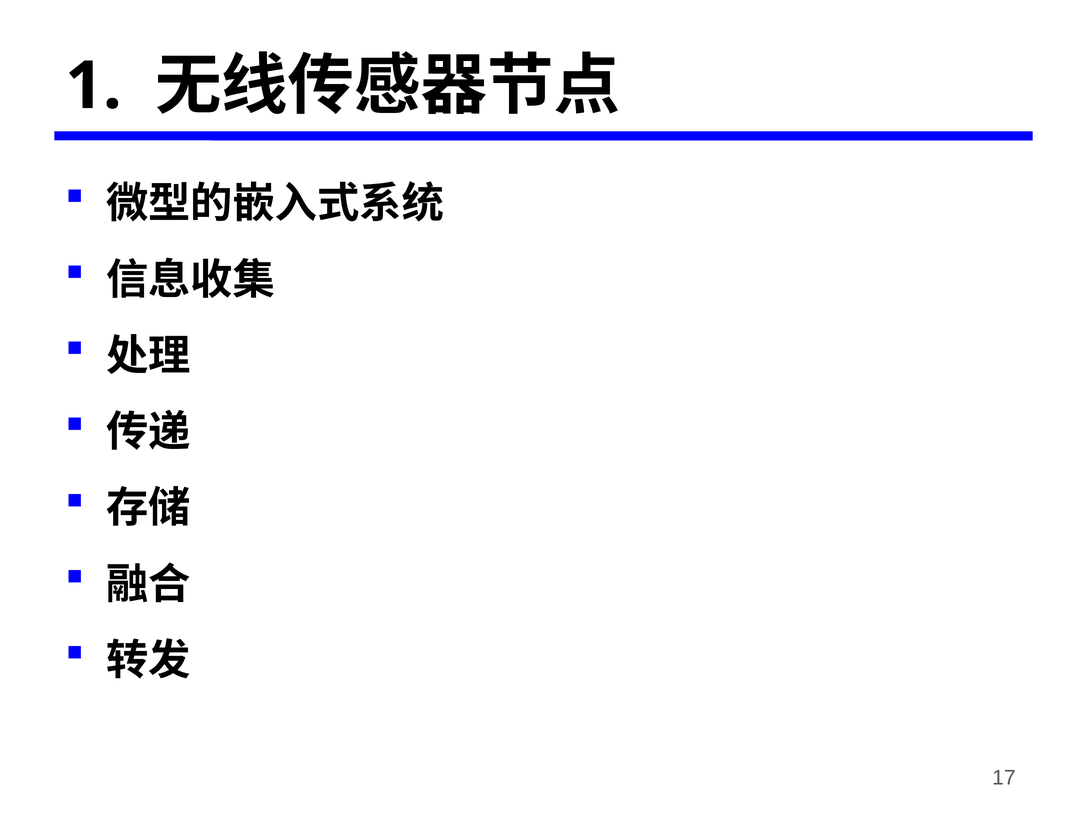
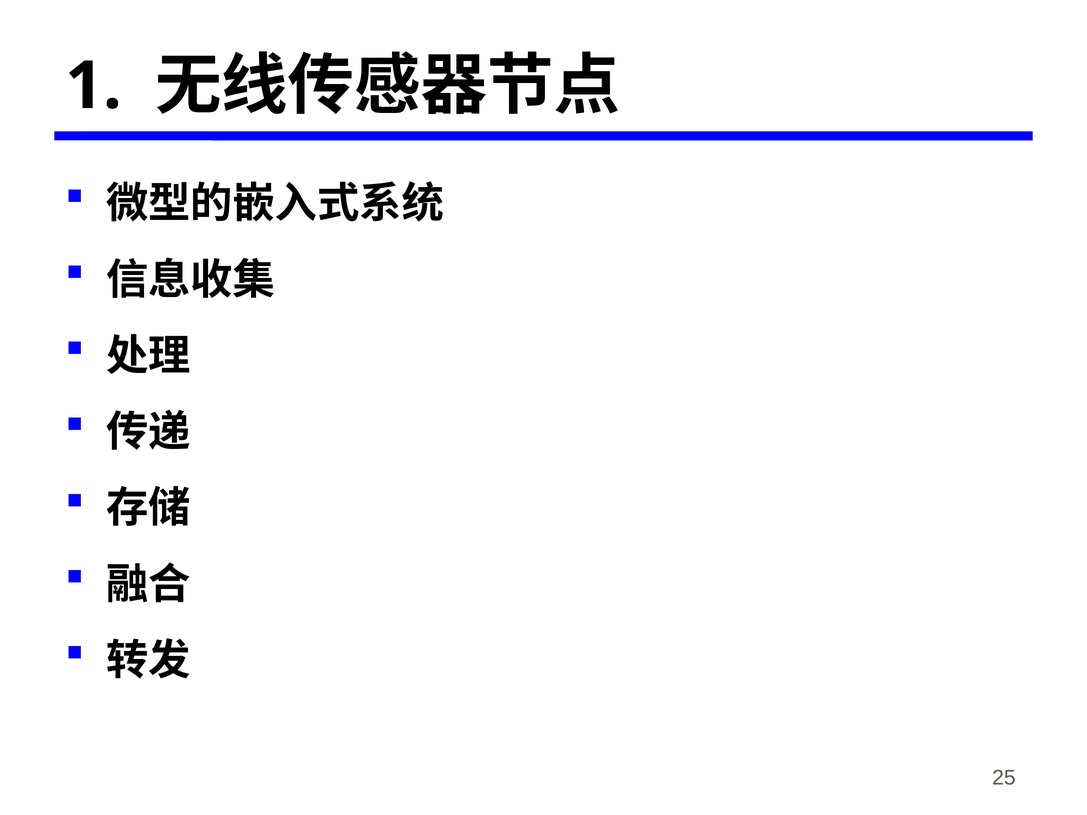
17: 17 -> 25
